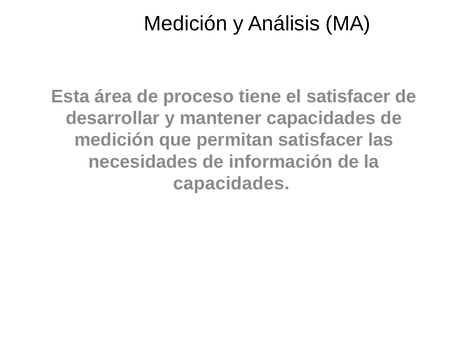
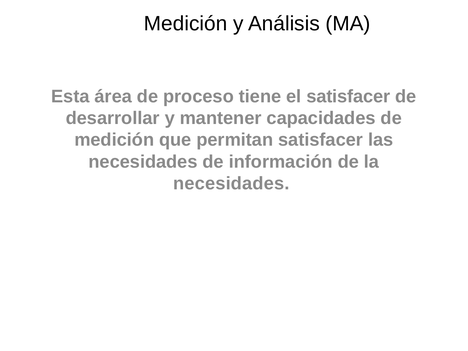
capacidades at (231, 184): capacidades -> necesidades
